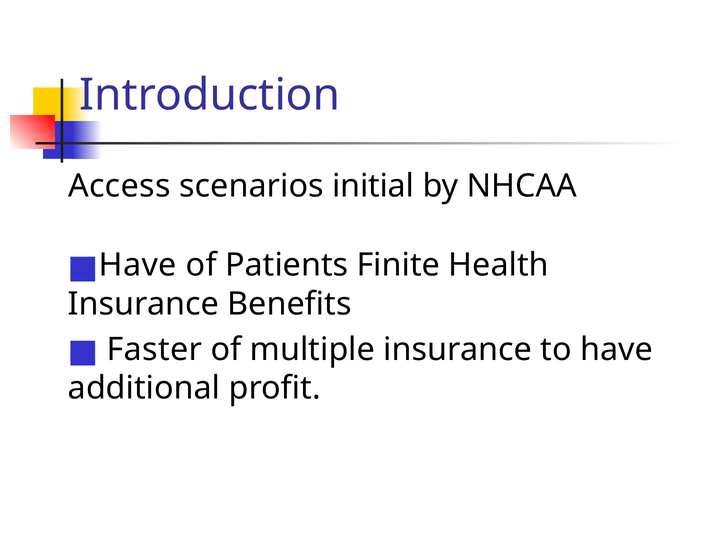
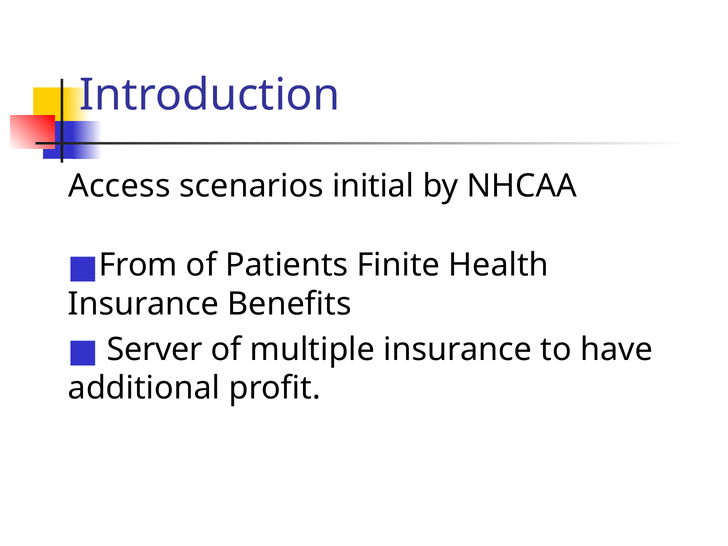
Have at (138, 265): Have -> From
Faster: Faster -> Server
